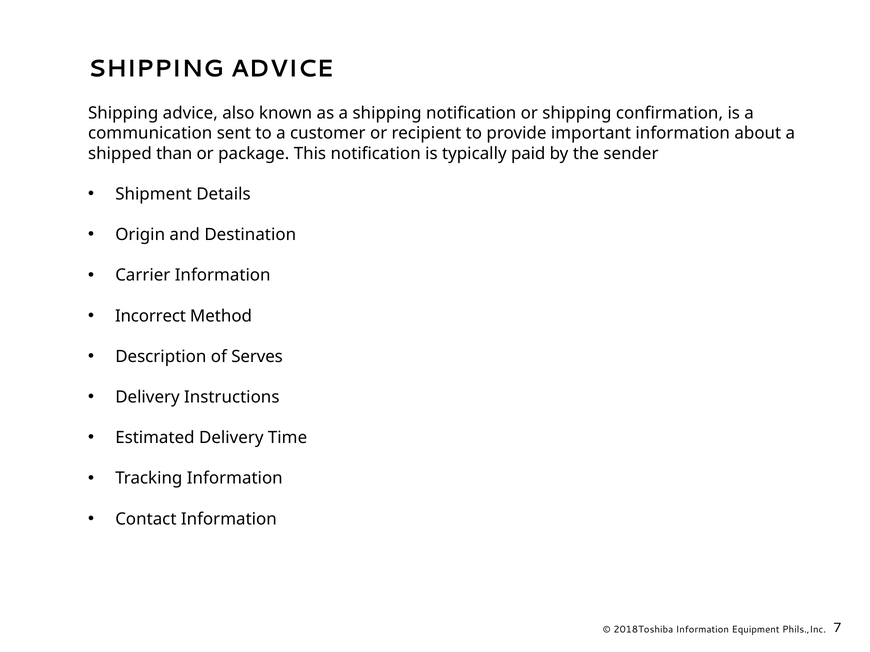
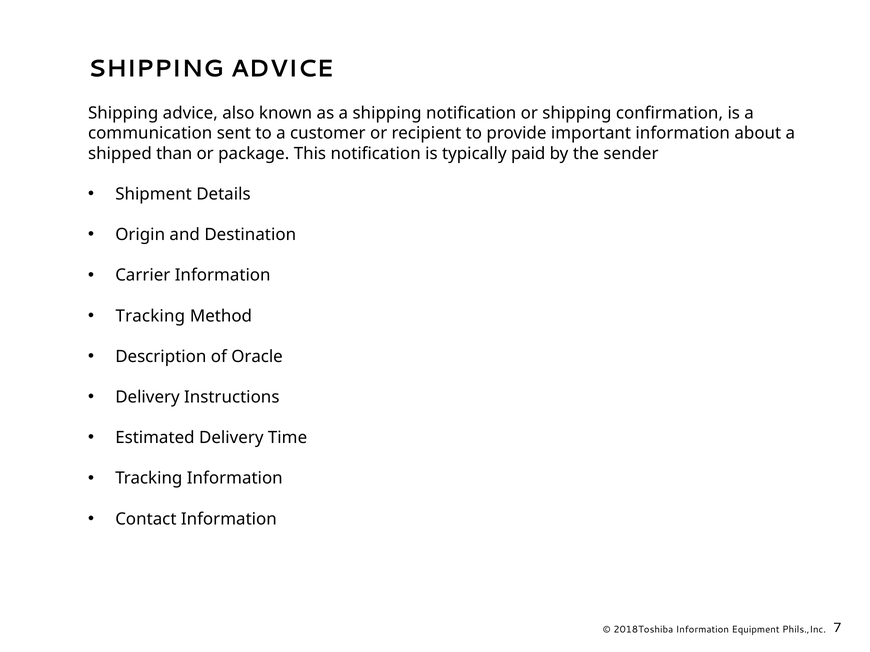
Incorrect at (150, 316): Incorrect -> Tracking
Serves: Serves -> Oracle
